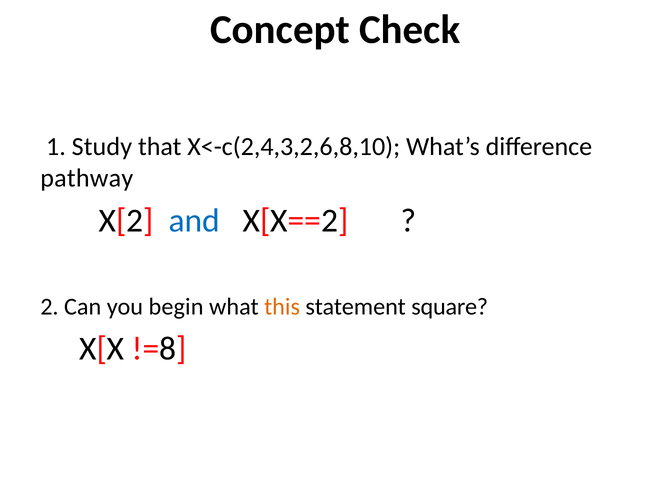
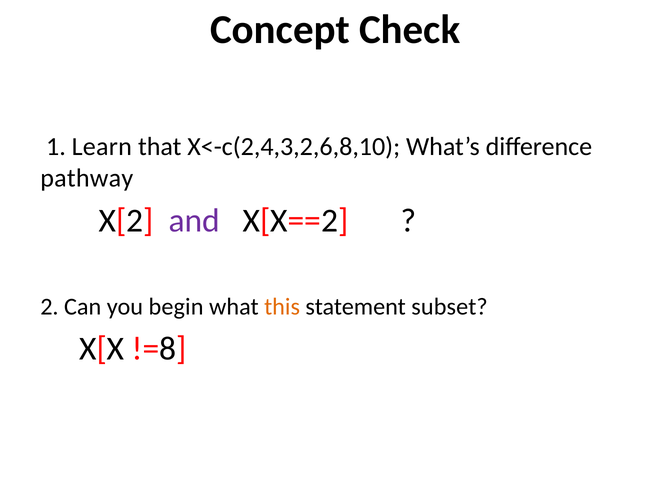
Study: Study -> Learn
and colour: blue -> purple
square: square -> subset
